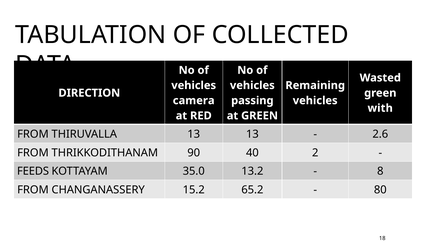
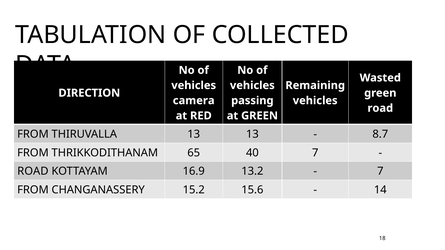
with at (380, 108): with -> road
2.6: 2.6 -> 8.7
90: 90 -> 65
40 2: 2 -> 7
FEEDS at (33, 171): FEEDS -> ROAD
35.0: 35.0 -> 16.9
8 at (380, 171): 8 -> 7
65.2: 65.2 -> 15.6
80: 80 -> 14
